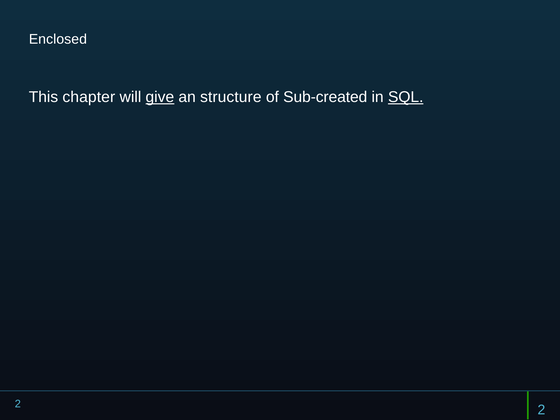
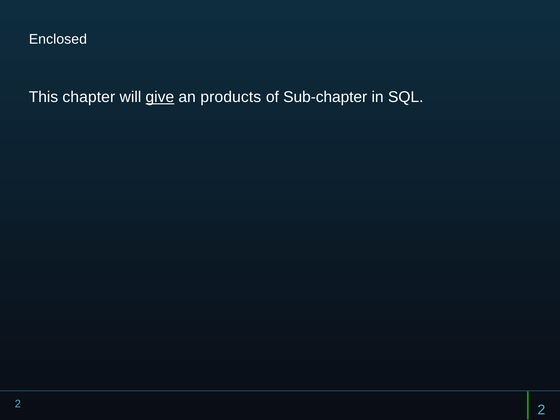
structure: structure -> products
Sub-created: Sub-created -> Sub-chapter
SQL underline: present -> none
